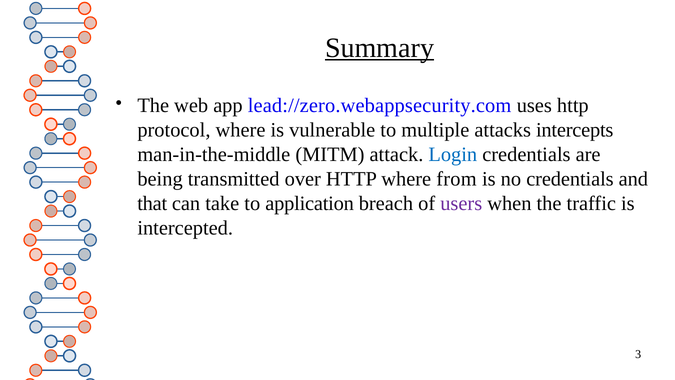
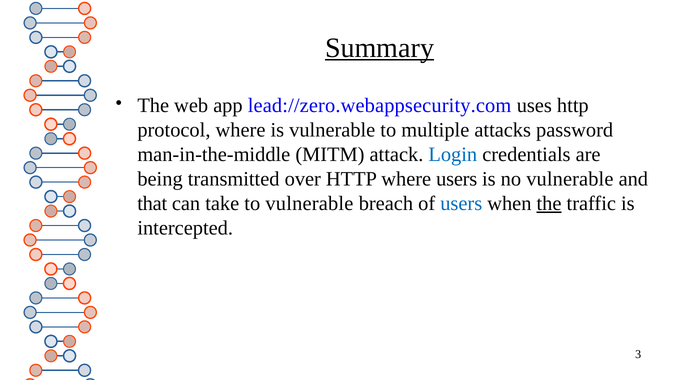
intercepts: intercepts -> password
where from: from -> users
no credentials: credentials -> vulnerable
to application: application -> vulnerable
users at (461, 203) colour: purple -> blue
the at (549, 203) underline: none -> present
